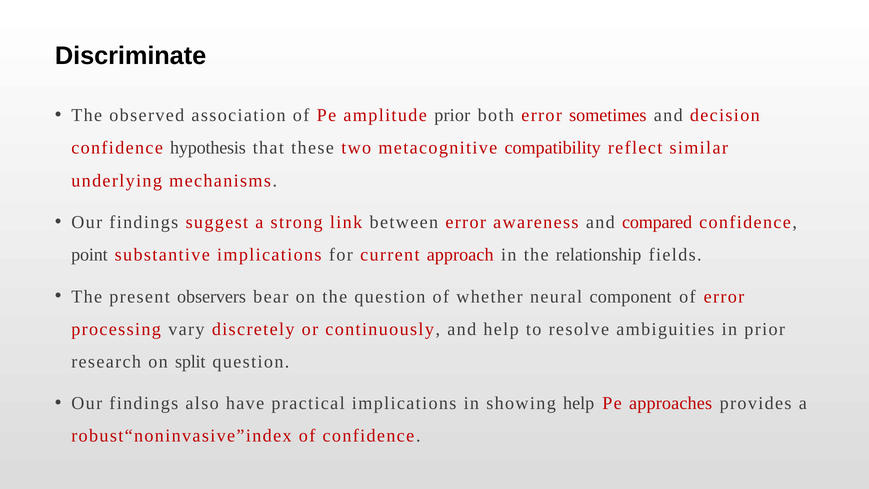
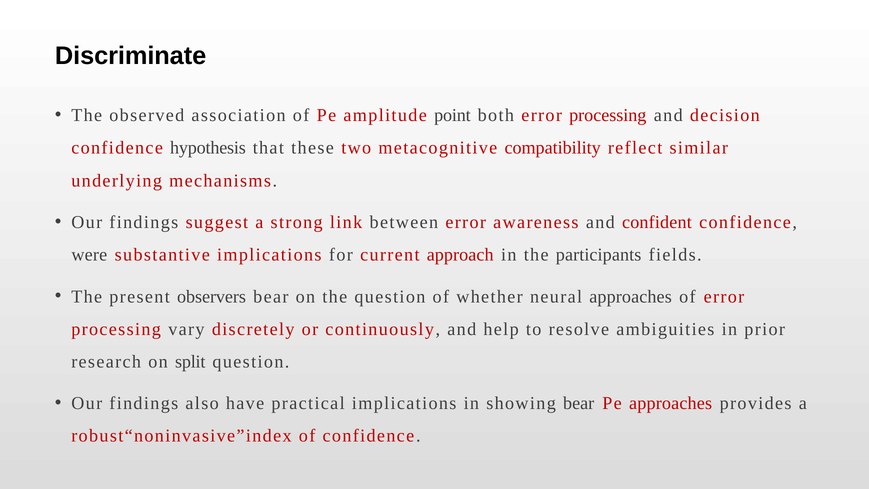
amplitude prior: prior -> point
both error sometimes: sometimes -> processing
compared: compared -> confident
point: point -> were
relationship: relationship -> participants
neural component: component -> approaches
showing help: help -> bear
